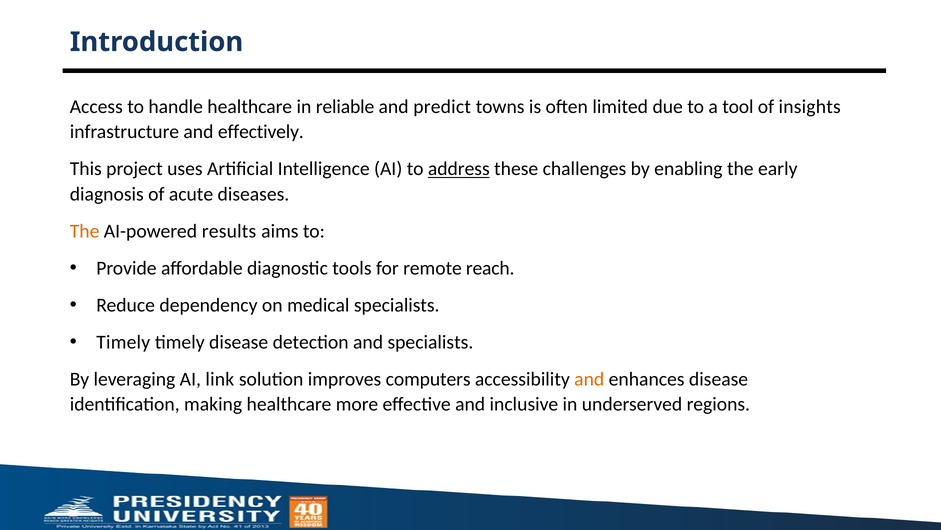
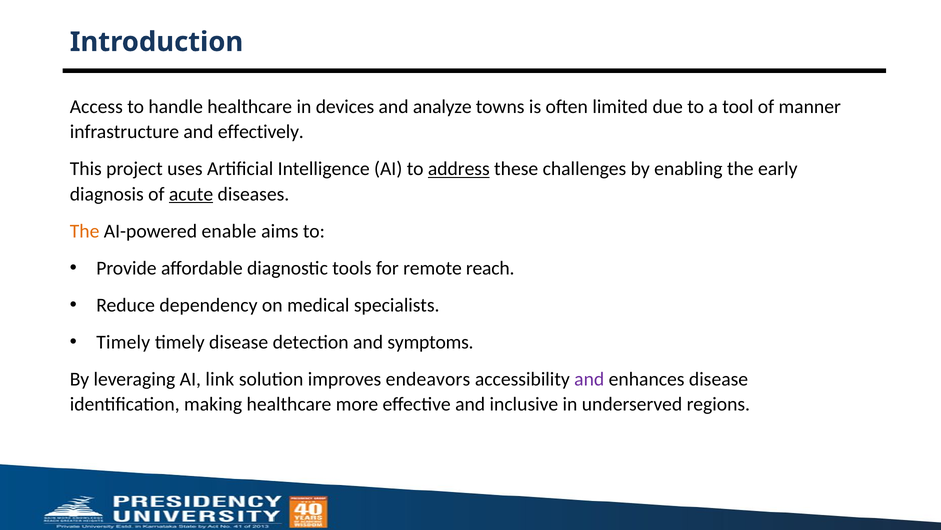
reliable: reliable -> devices
predict: predict -> analyze
insights: insights -> manner
acute underline: none -> present
results: results -> enable
and specialists: specialists -> symptoms
computers: computers -> endeavors
and at (589, 379) colour: orange -> purple
